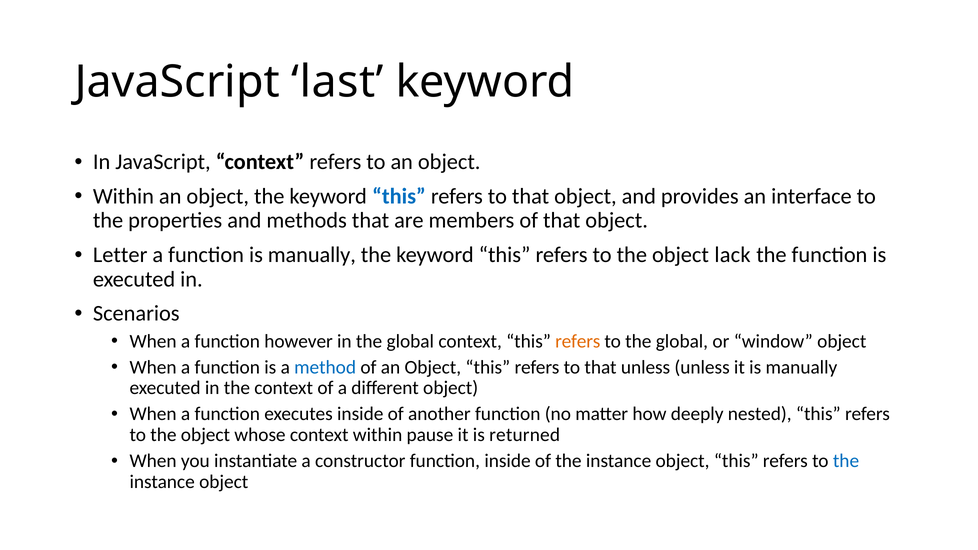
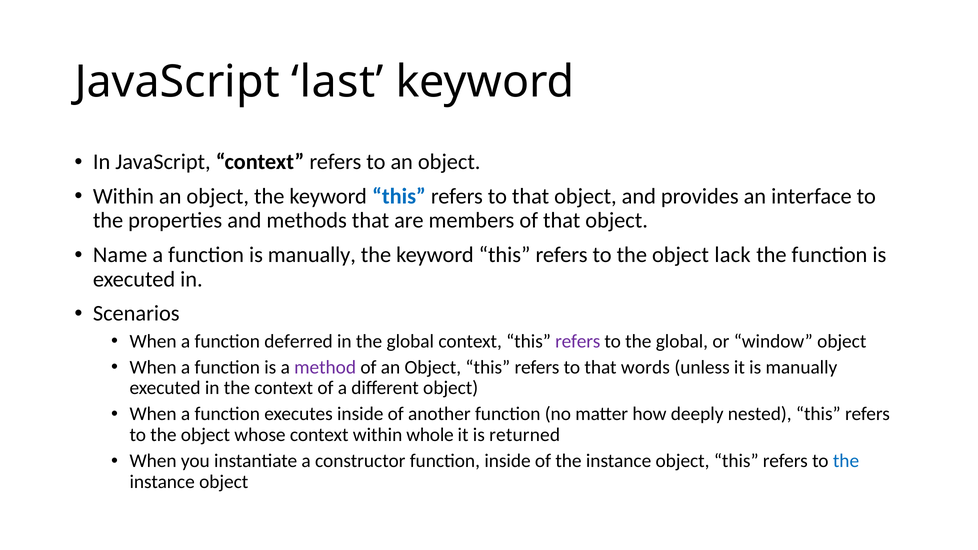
Letter: Letter -> Name
however: however -> deferred
refers at (578, 341) colour: orange -> purple
method colour: blue -> purple
that unless: unless -> words
pause: pause -> whole
